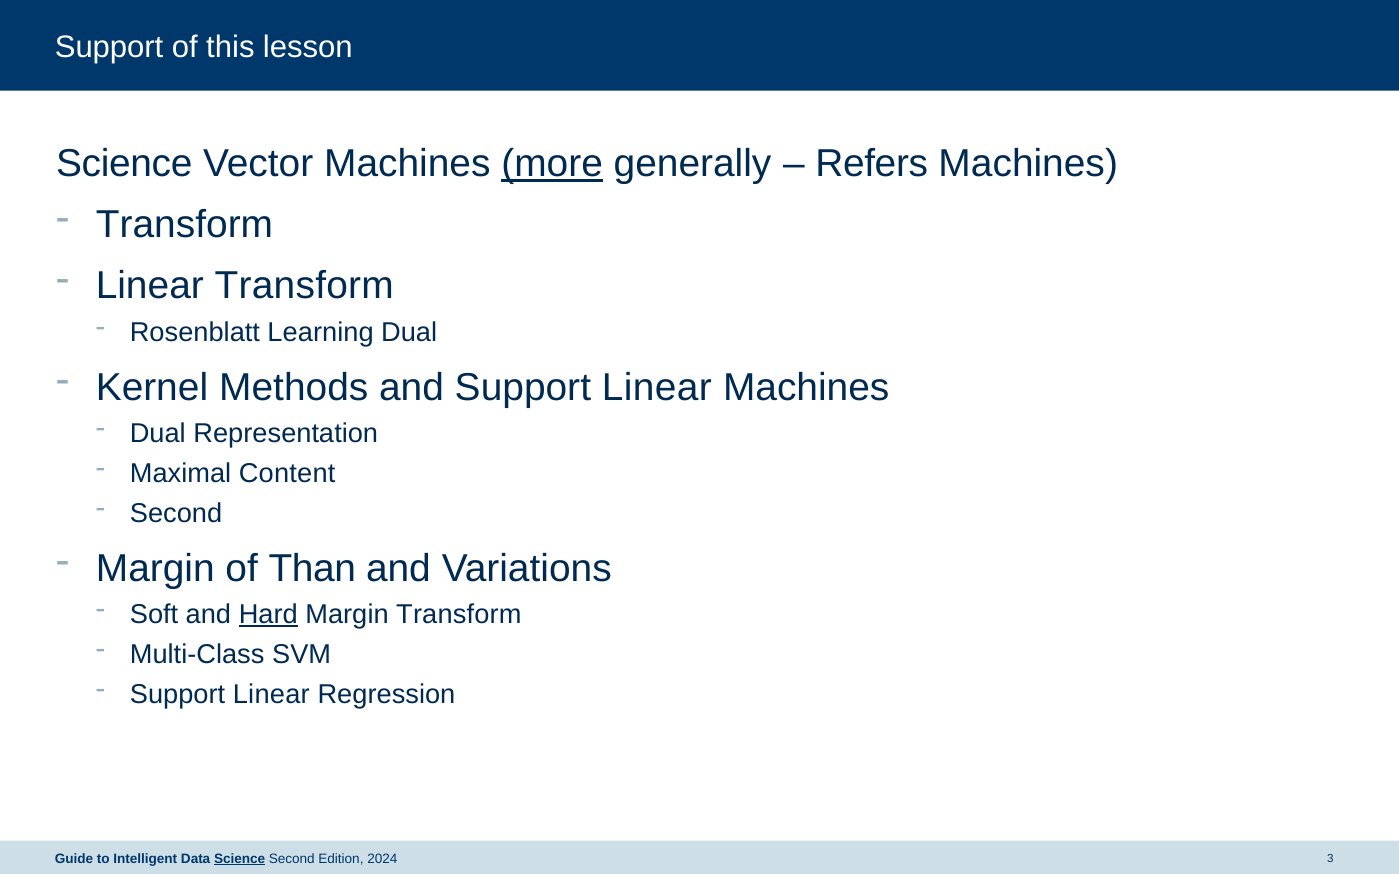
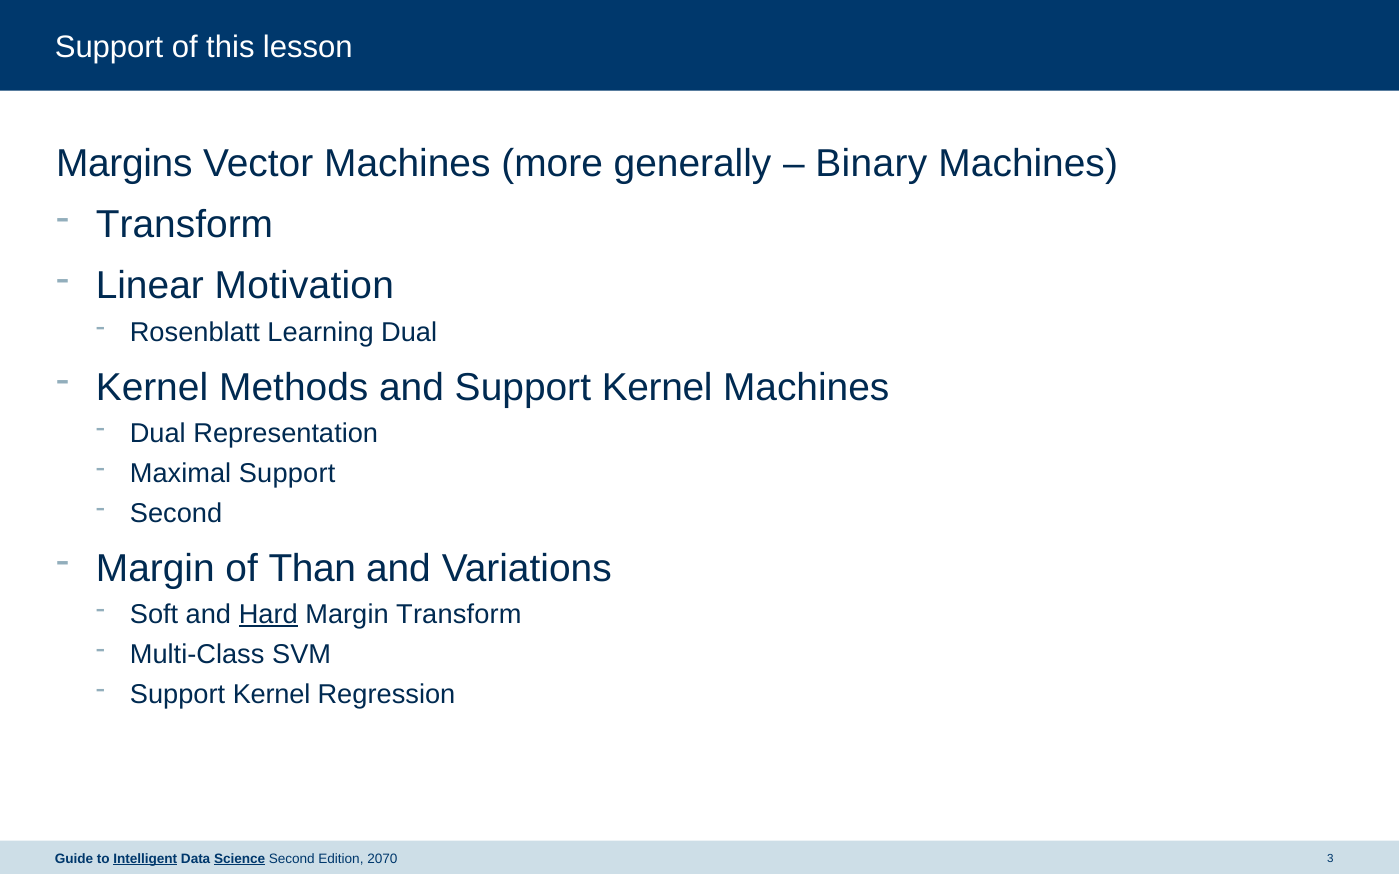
Science at (124, 164): Science -> Margins
more underline: present -> none
Refers: Refers -> Binary
Linear Transform: Transform -> Motivation
and Support Linear: Linear -> Kernel
Maximal Content: Content -> Support
Linear at (271, 694): Linear -> Kernel
Intelligent underline: none -> present
2024: 2024 -> 2070
